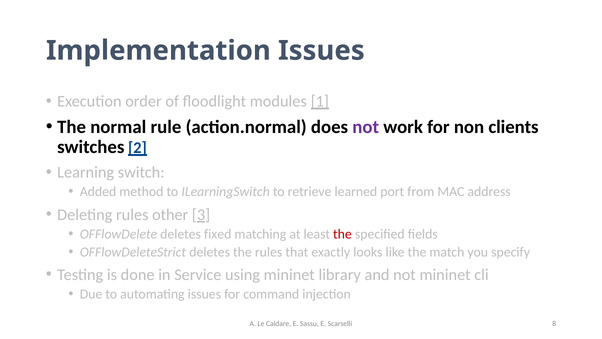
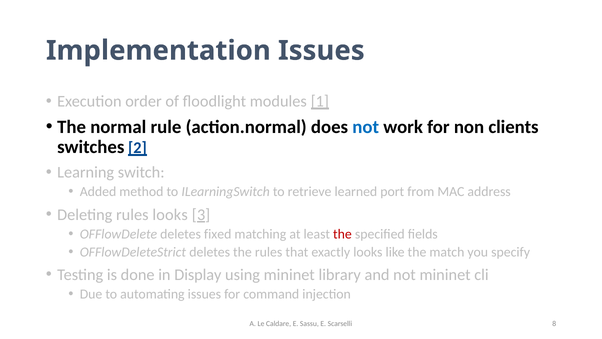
not at (366, 127) colour: purple -> blue
rules other: other -> looks
Service: Service -> Display
